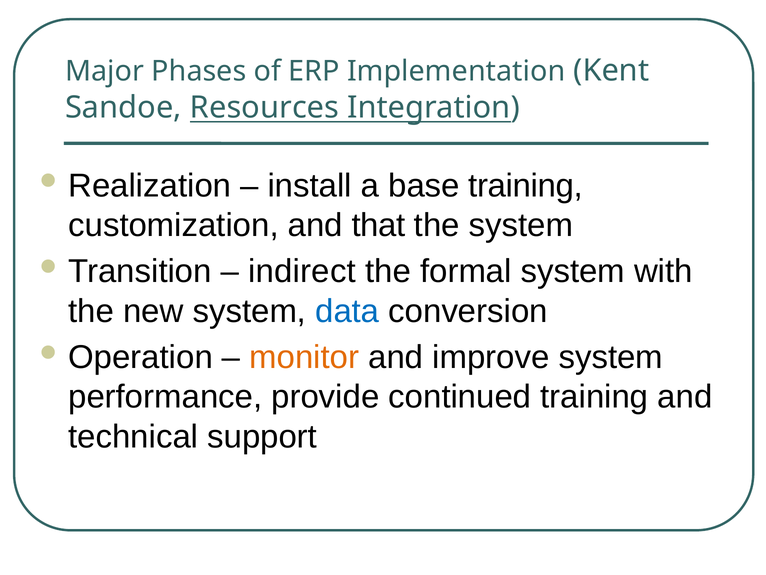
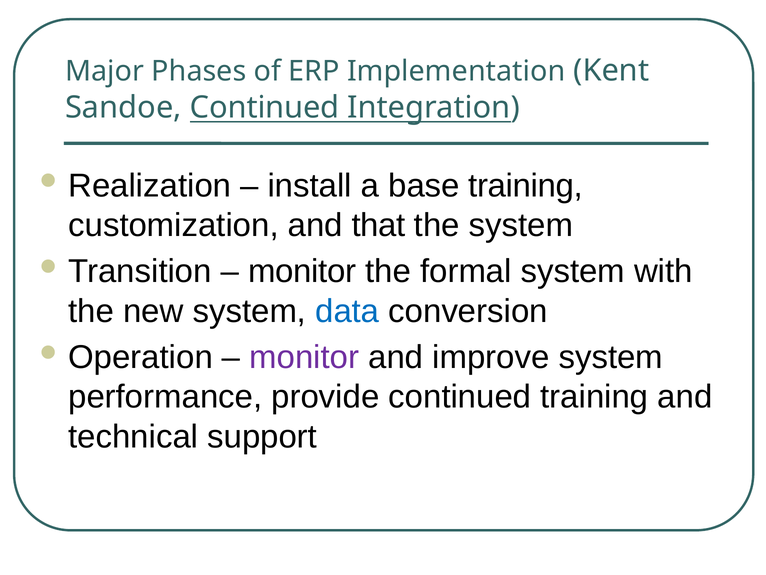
Sandoe Resources: Resources -> Continued
indirect at (302, 271): indirect -> monitor
monitor at (304, 357) colour: orange -> purple
